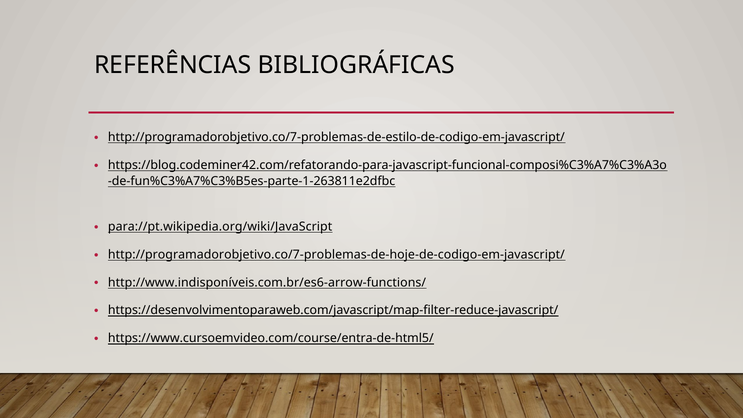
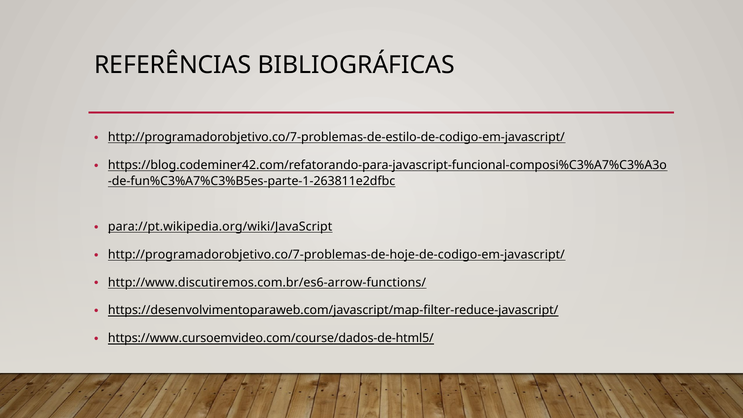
http://www.indisponíveis.com.br/es6-arrow-functions/: http://www.indisponíveis.com.br/es6-arrow-functions/ -> http://www.discutiremos.com.br/es6-arrow-functions/
https://www.cursoemvideo.com/course/entra-de-html5/: https://www.cursoemvideo.com/course/entra-de-html5/ -> https://www.cursoemvideo.com/course/dados-de-html5/
